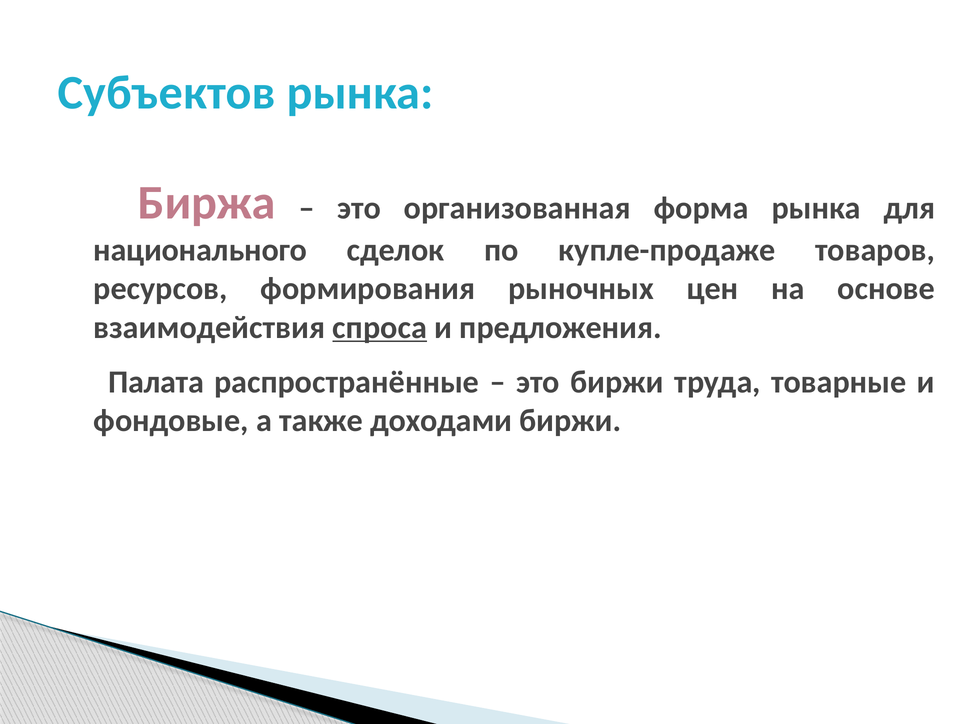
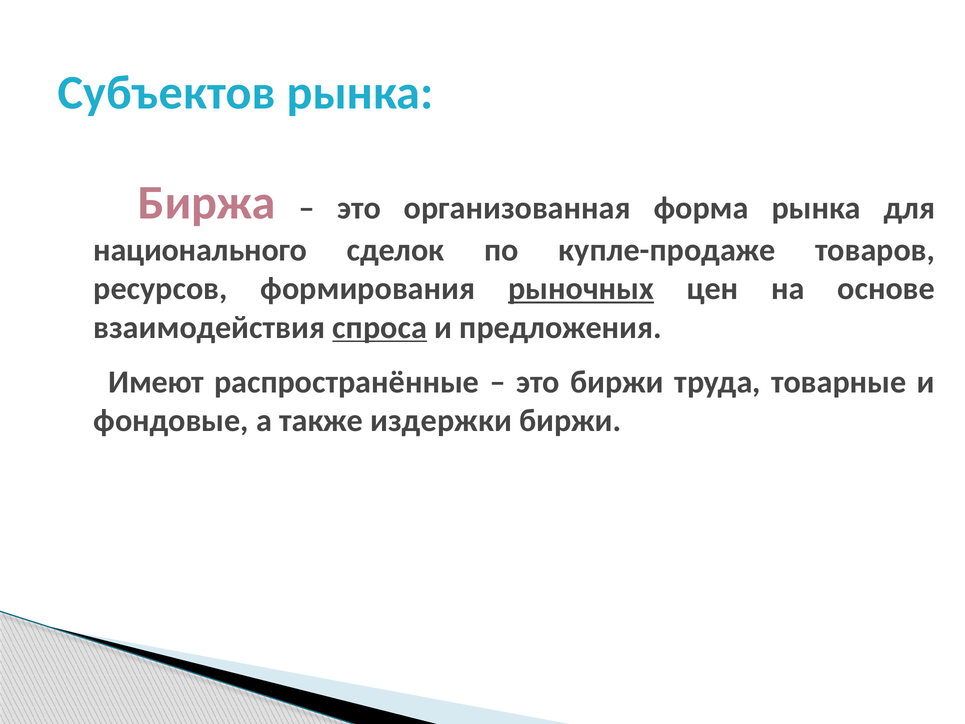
рыночных underline: none -> present
Палата: Палата -> Имеют
доходами: доходами -> издержки
